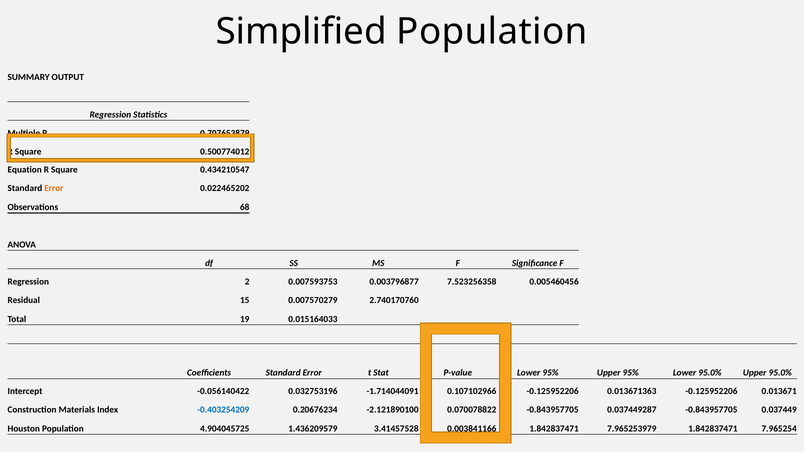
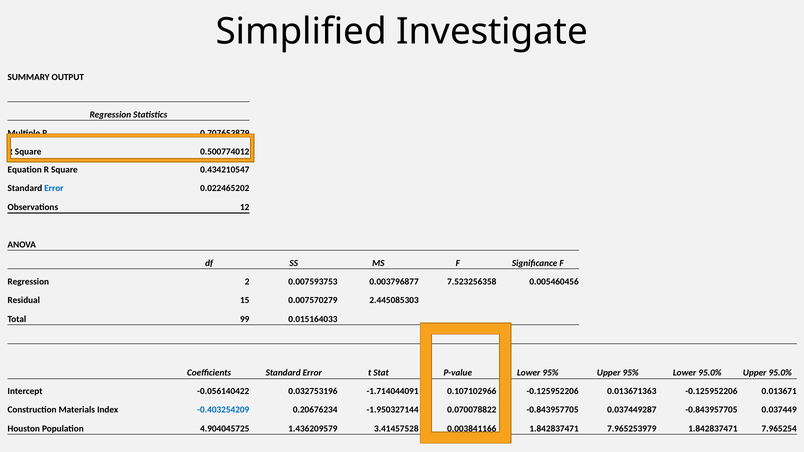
Simplified Population: Population -> Investigate
Error at (54, 189) colour: orange -> blue
68: 68 -> 12
2.740170760: 2.740170760 -> 2.445085303
19: 19 -> 99
-2.121890100: -2.121890100 -> -1.950327144
